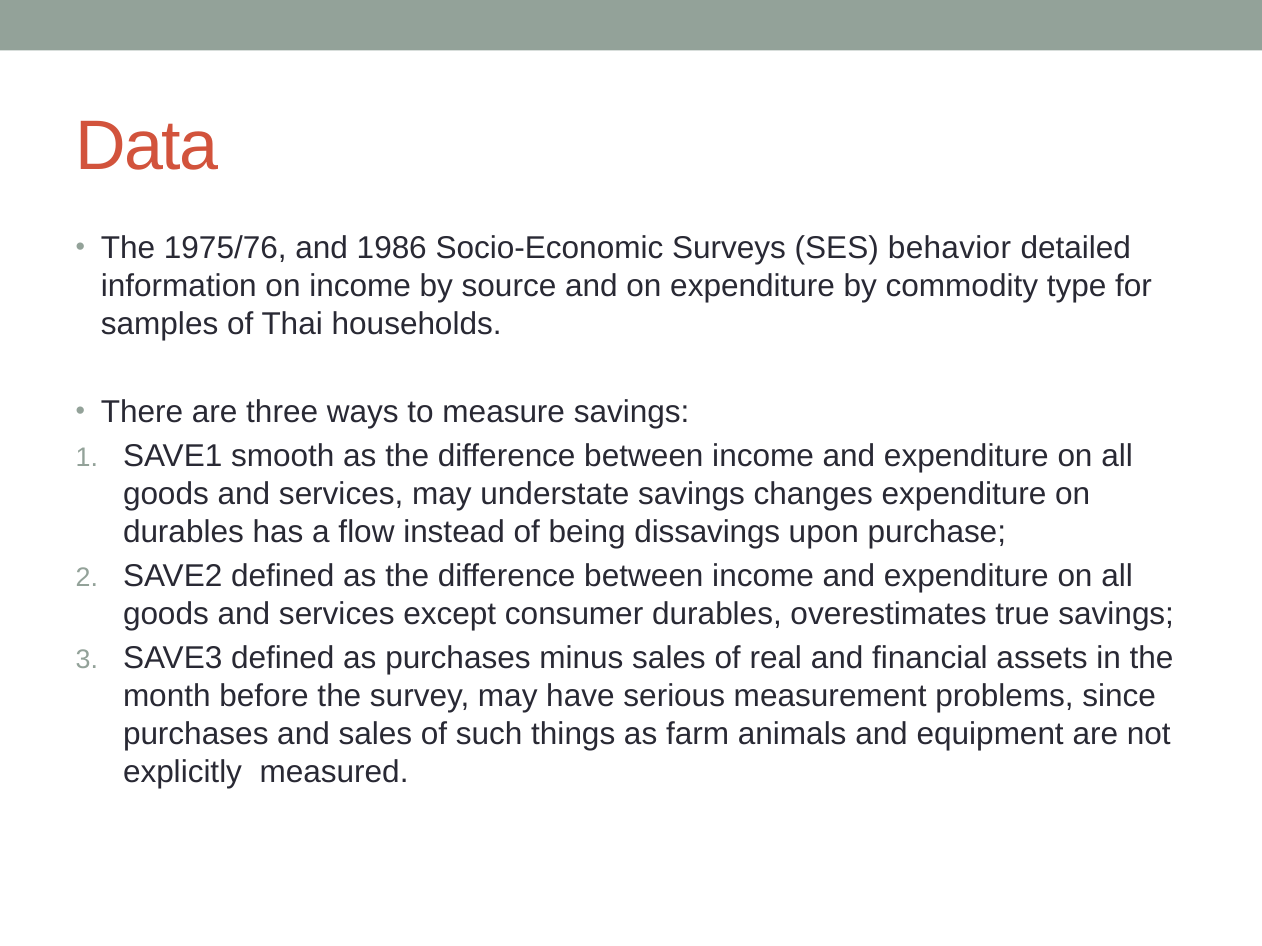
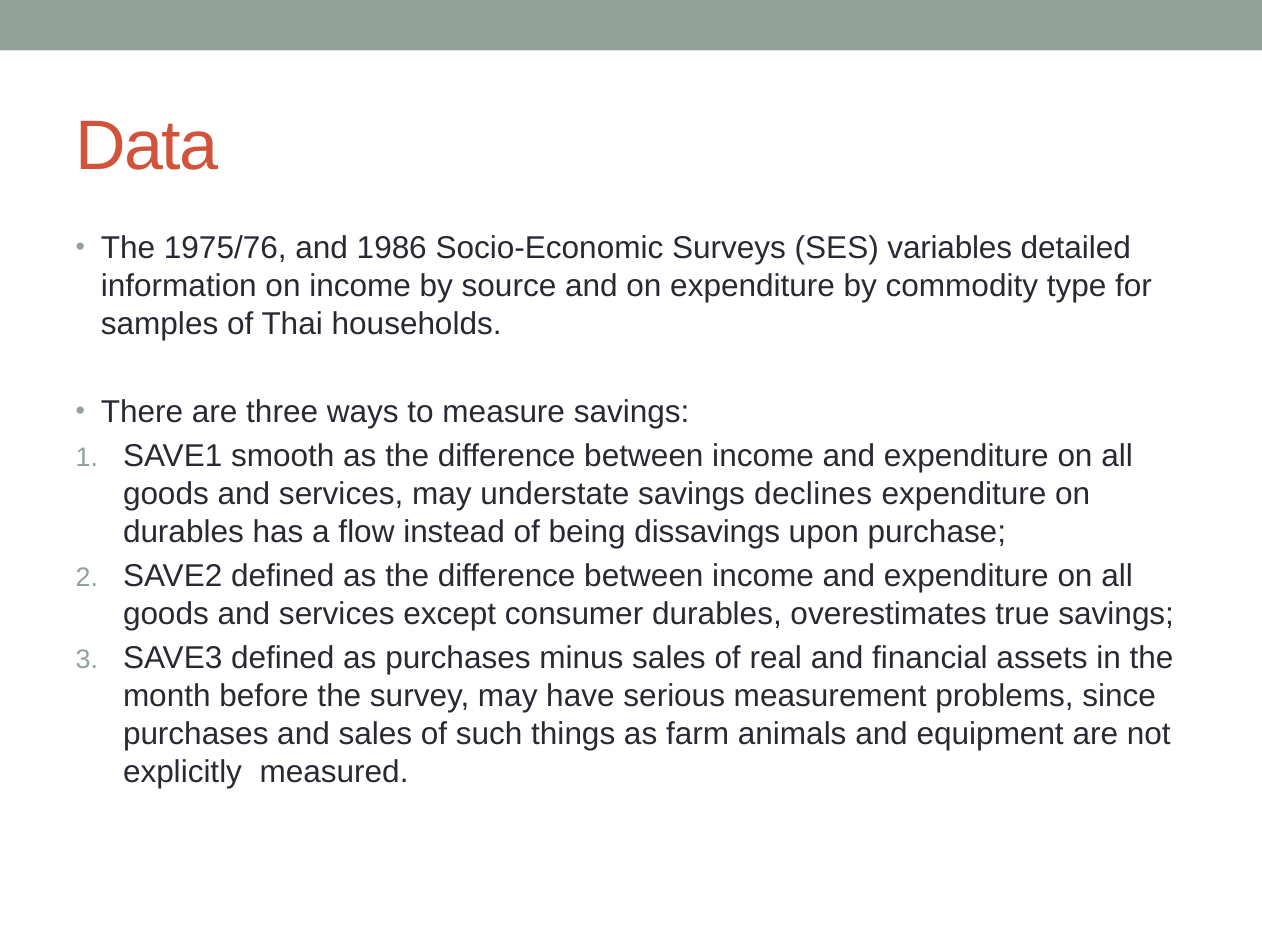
behavior: behavior -> variables
changes: changes -> declines
